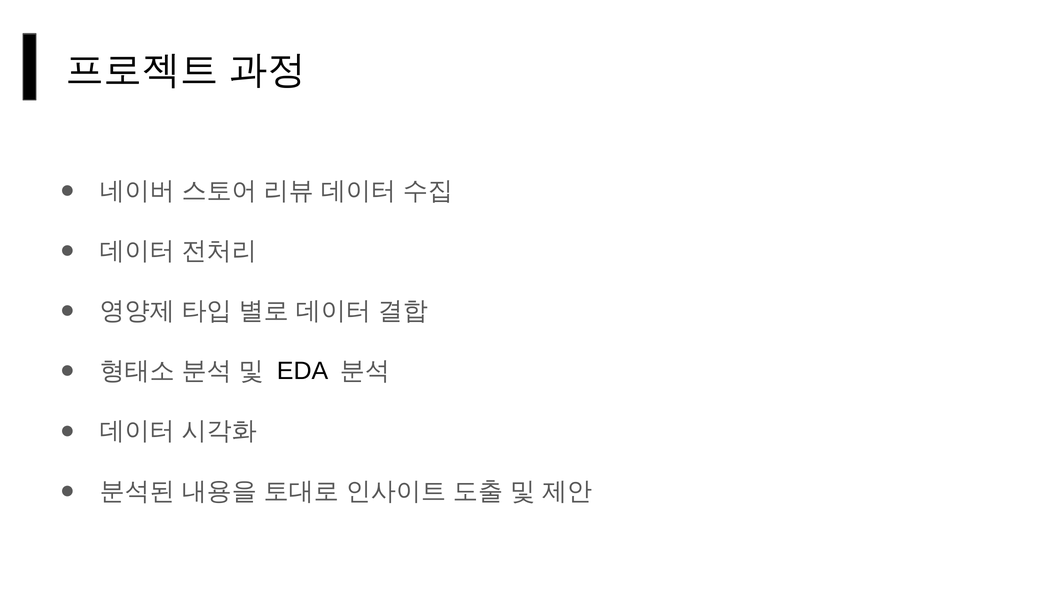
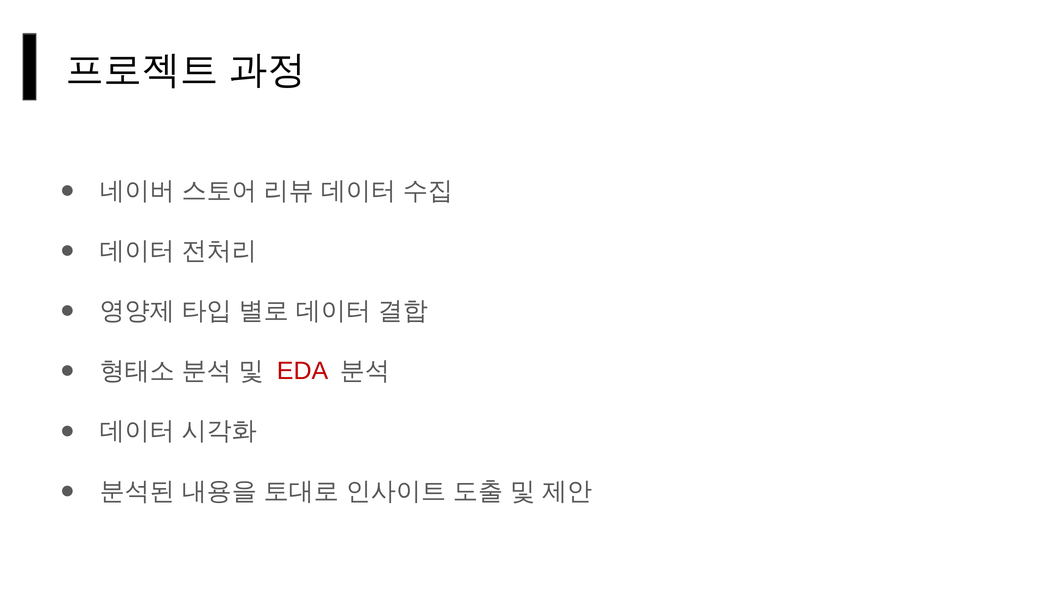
EDA colour: black -> red
